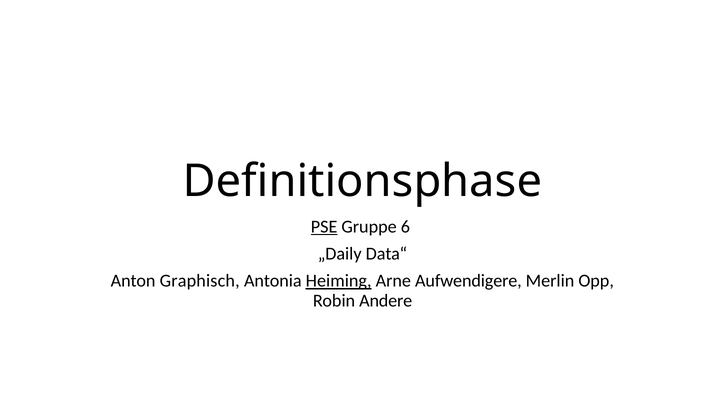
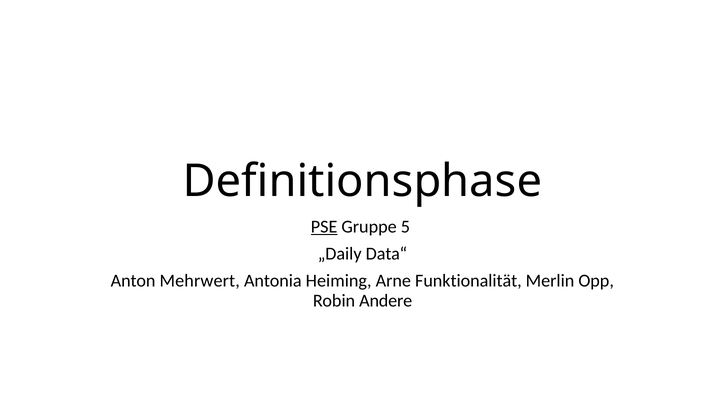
6: 6 -> 5
Graphisch: Graphisch -> Mehrwert
Heiming underline: present -> none
Aufwendigere: Aufwendigere -> Funktionalität
